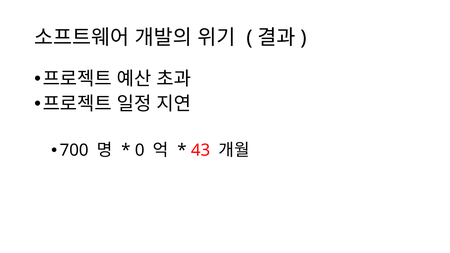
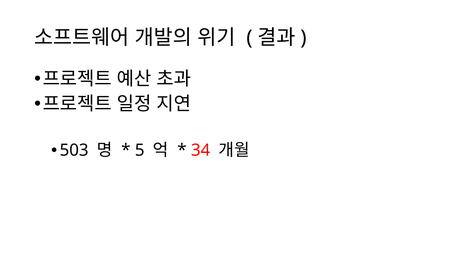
700: 700 -> 503
0: 0 -> 5
43: 43 -> 34
